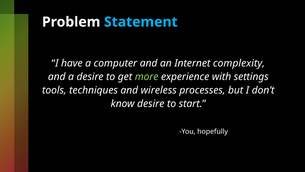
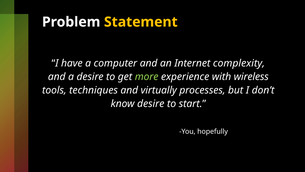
Statement colour: light blue -> yellow
settings: settings -> wireless
wireless: wireless -> virtually
